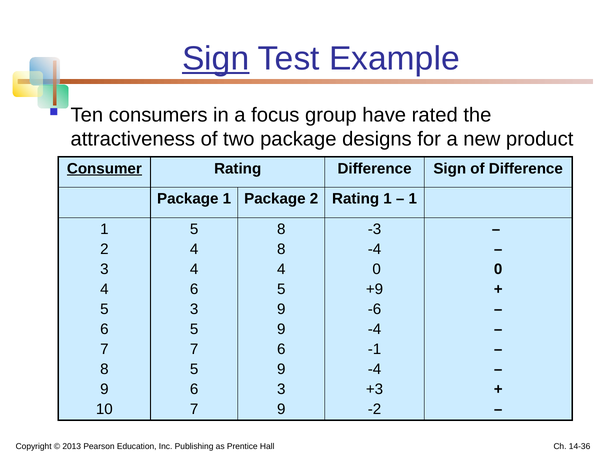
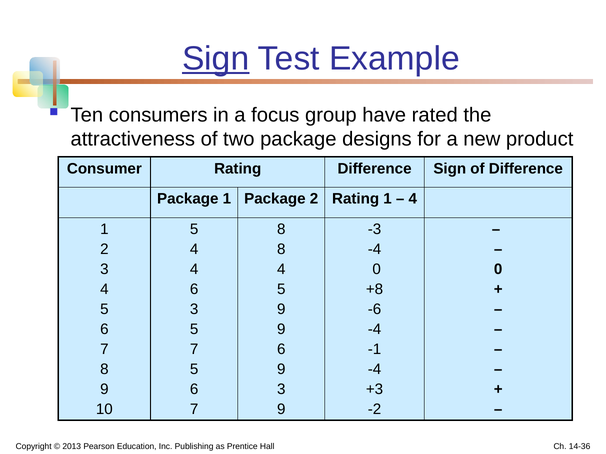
Consumer underline: present -> none
1 at (413, 199): 1 -> 4
+9: +9 -> +8
